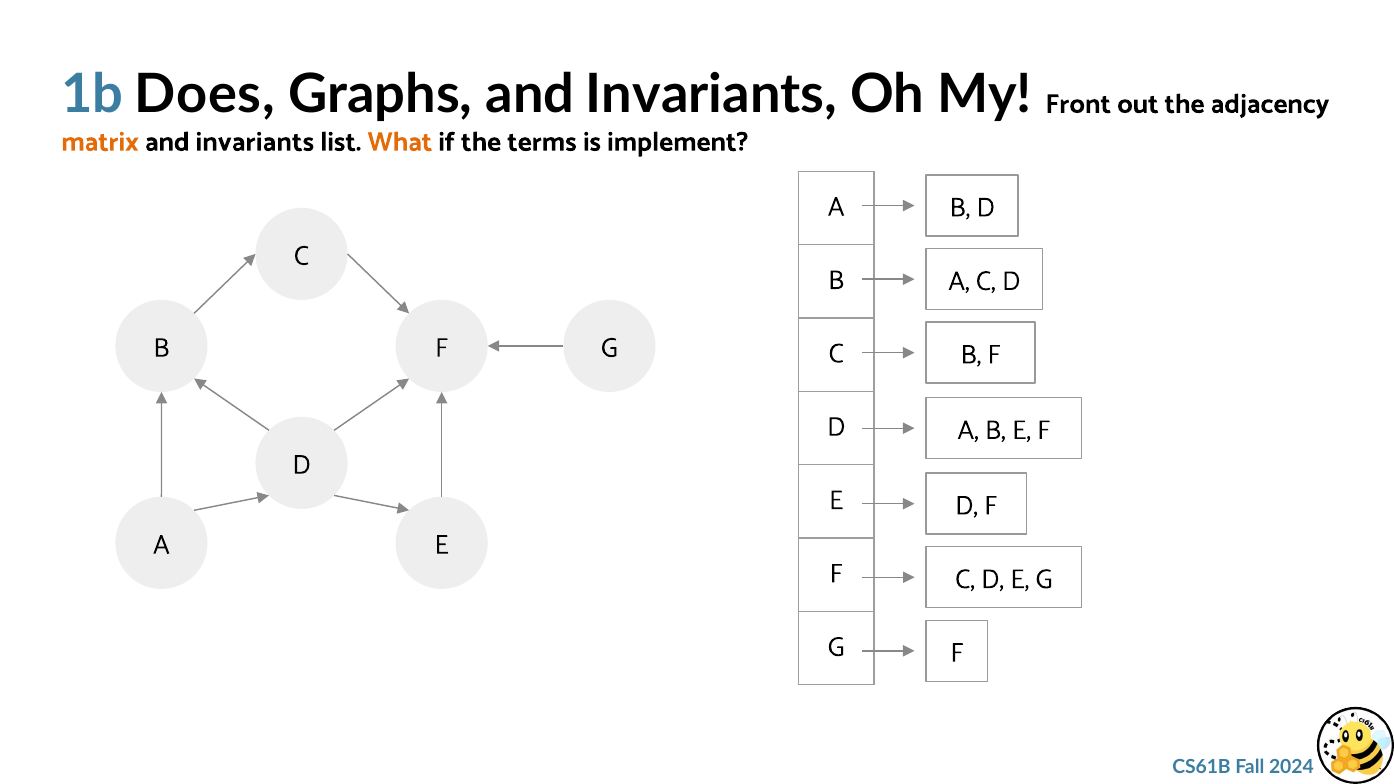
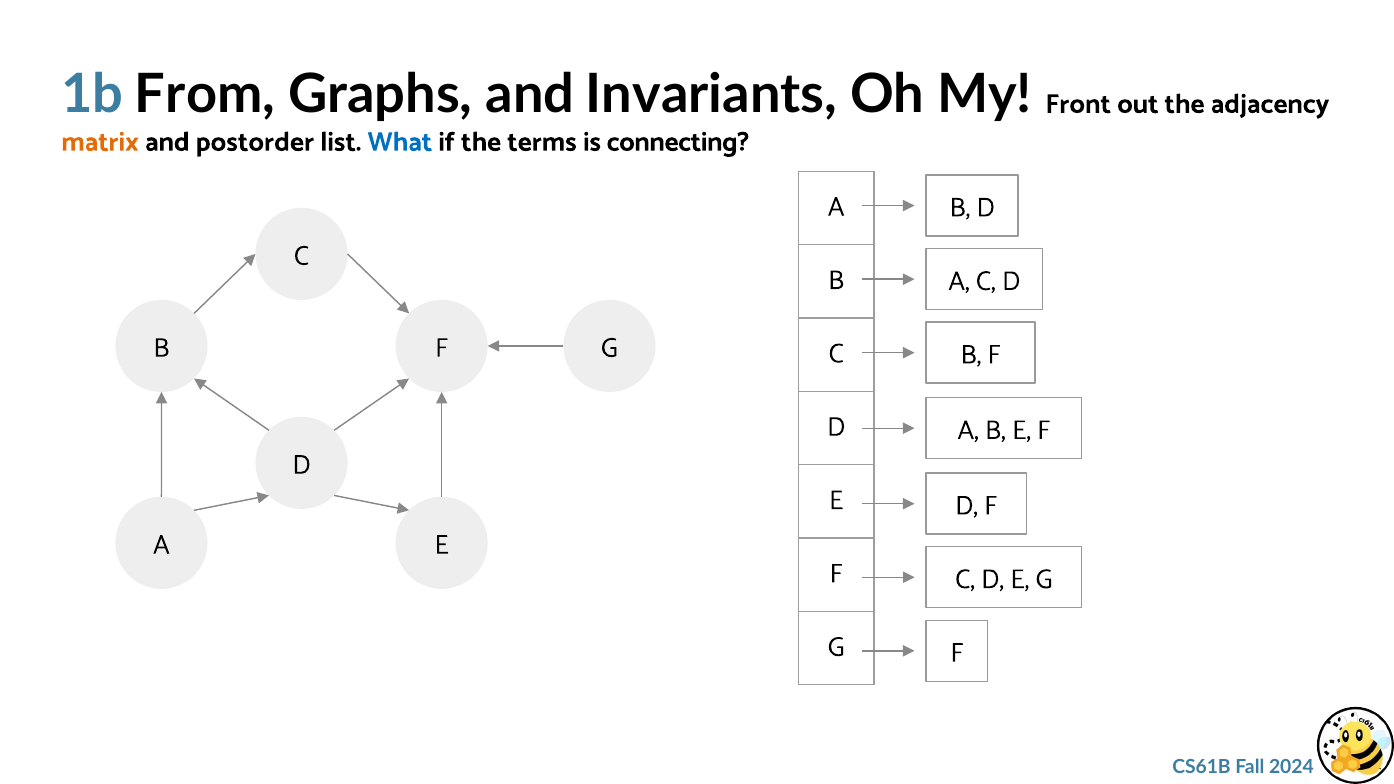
Does: Does -> From
invariants at (255, 142): invariants -> postorder
What colour: orange -> blue
implement: implement -> connecting
